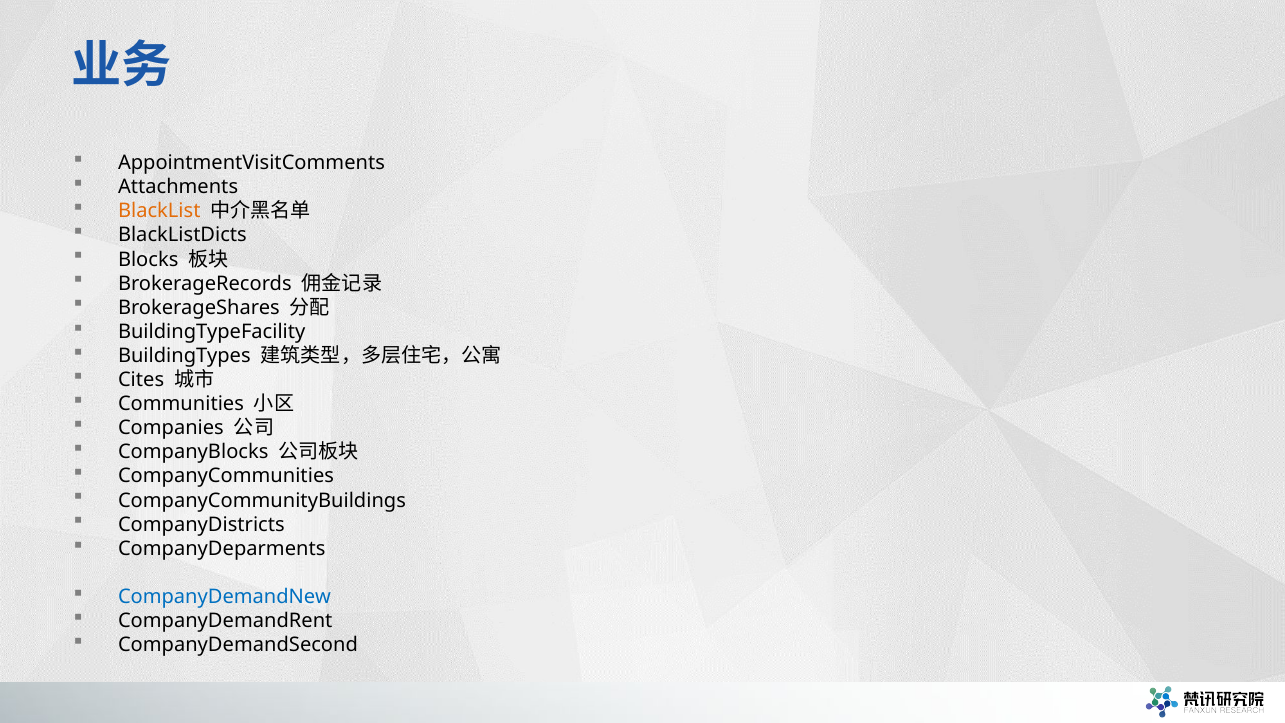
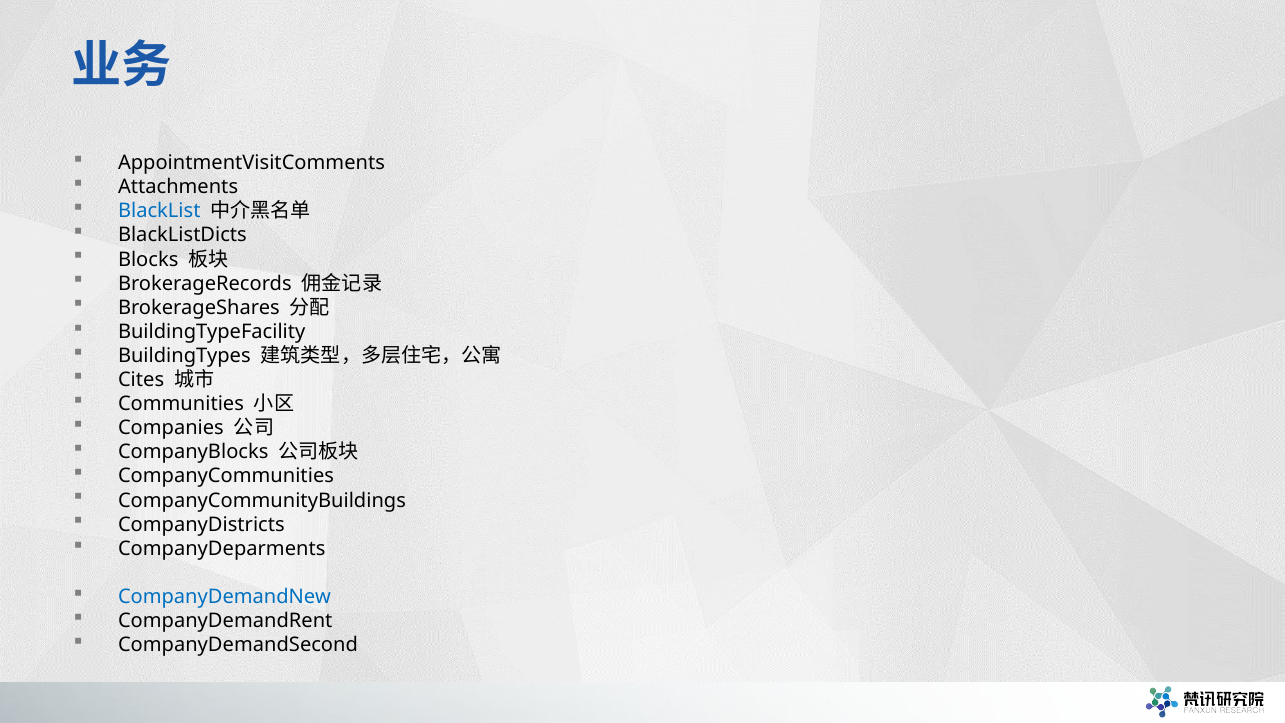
BlackList colour: orange -> blue
